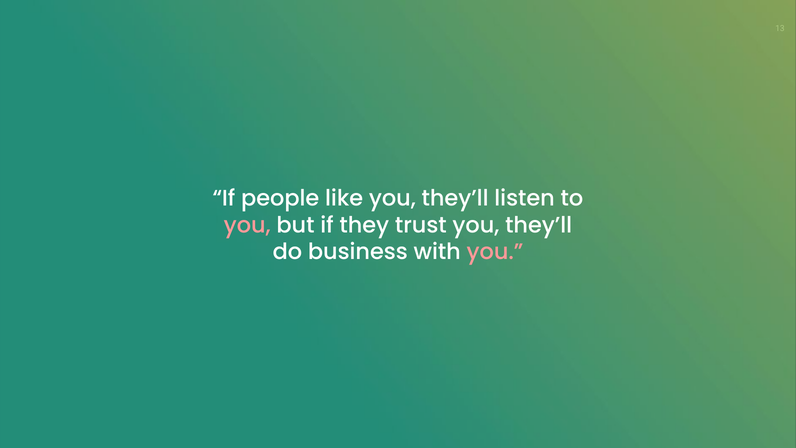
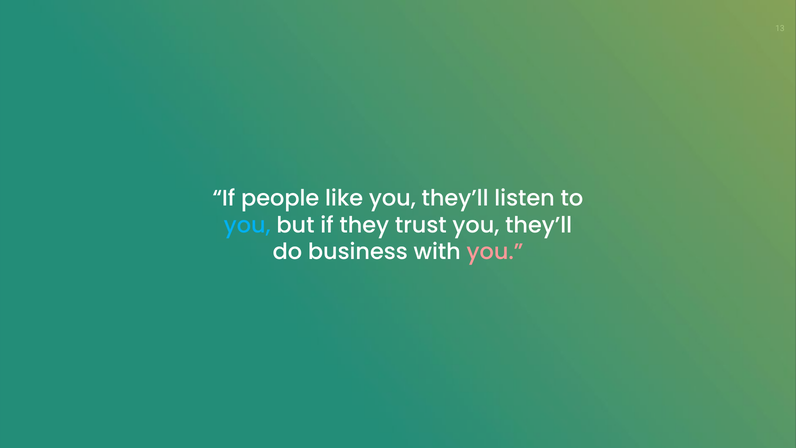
you at (247, 225) colour: pink -> light blue
